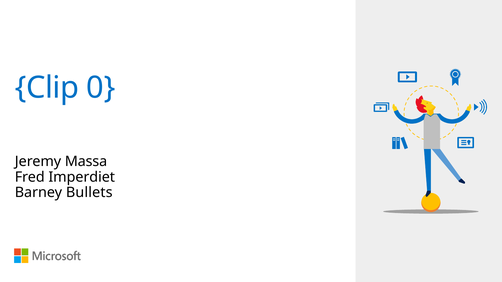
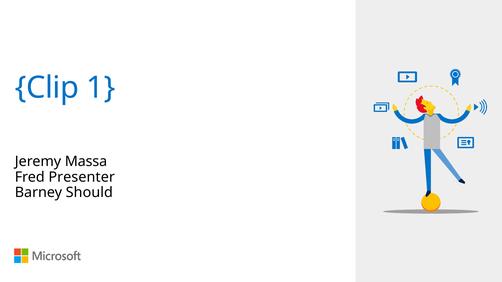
0: 0 -> 1
Imperdiet: Imperdiet -> Presenter
Bullets: Bullets -> Should
